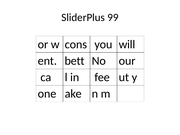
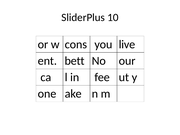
99: 99 -> 10
will: will -> live
